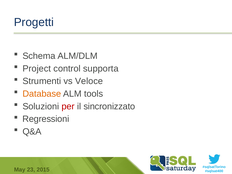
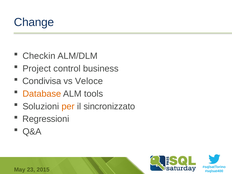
Progetti: Progetti -> Change
Schema: Schema -> Checkin
supporta: supporta -> business
Strumenti: Strumenti -> Condivisa
per colour: red -> orange
